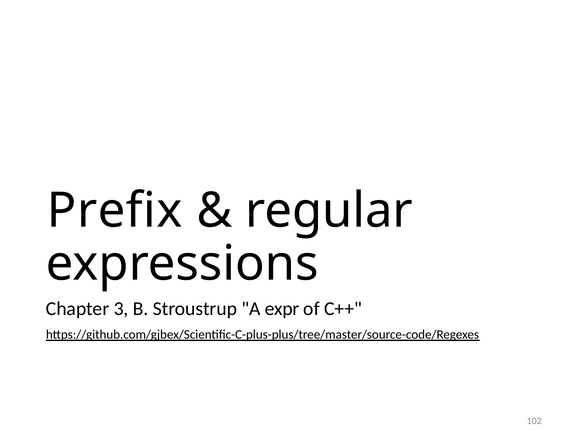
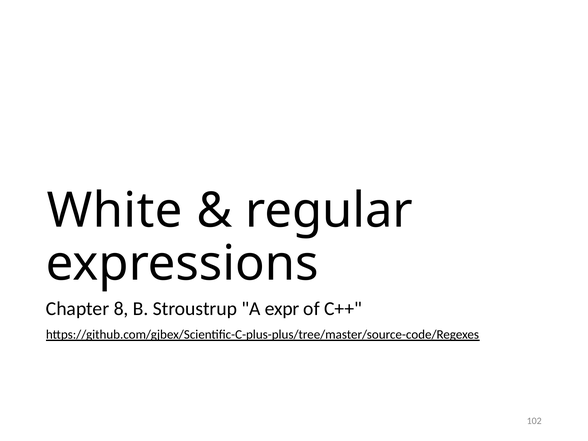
Prefix: Prefix -> White
3: 3 -> 8
